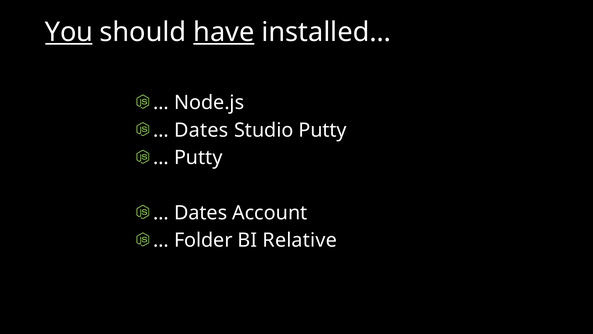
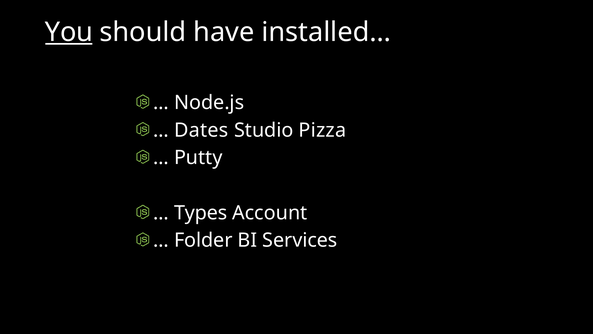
have underline: present -> none
Studio Putty: Putty -> Pizza
Dates at (201, 213): Dates -> Types
Relative: Relative -> Services
